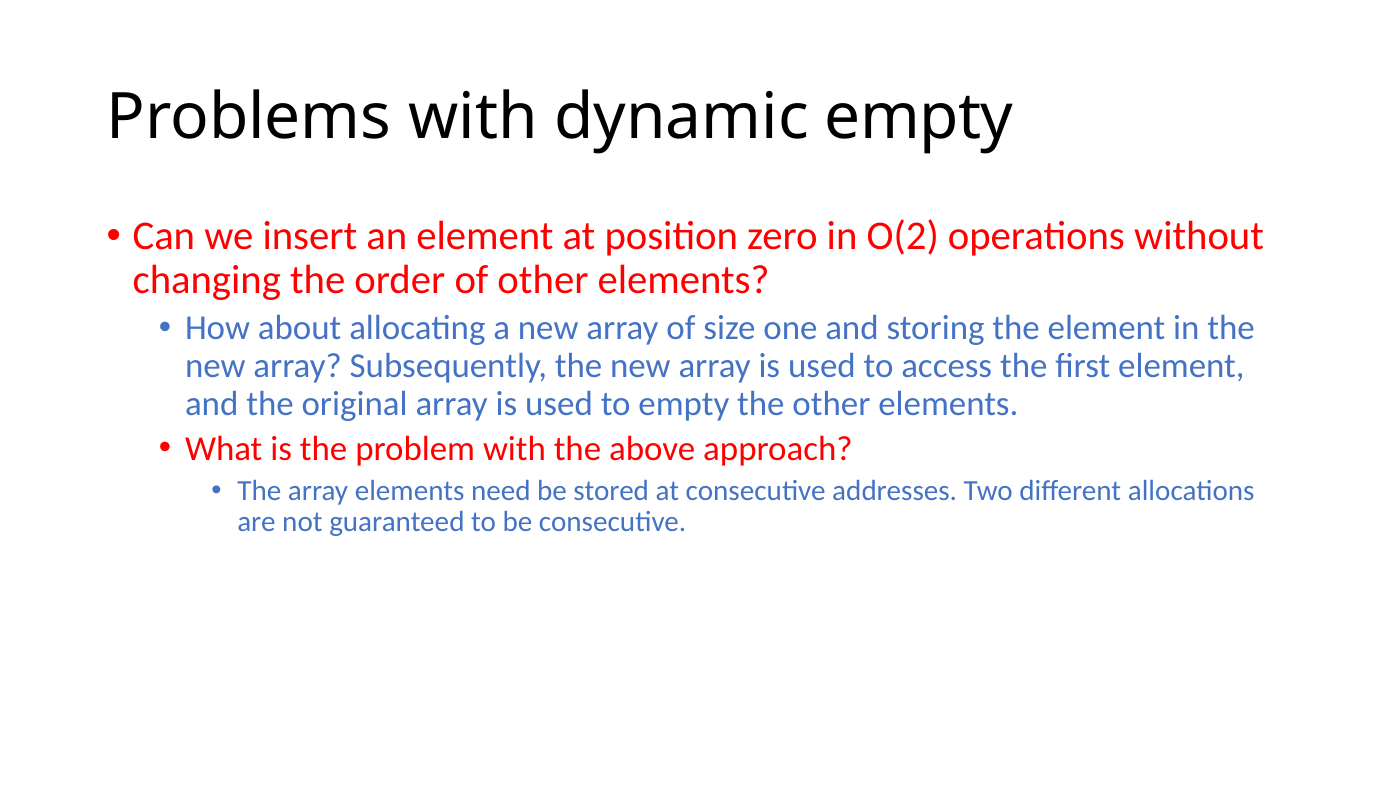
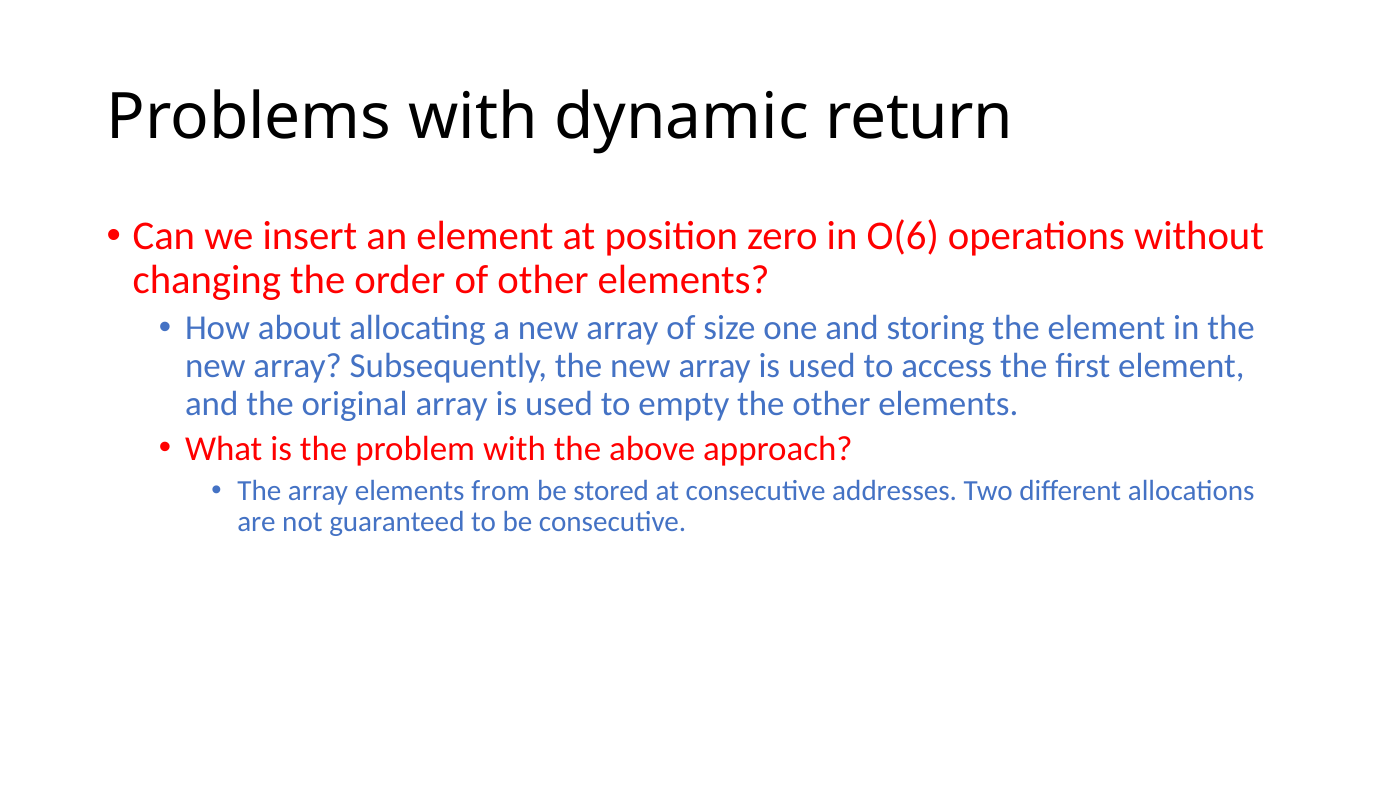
dynamic empty: empty -> return
O(2: O(2 -> O(6
need: need -> from
